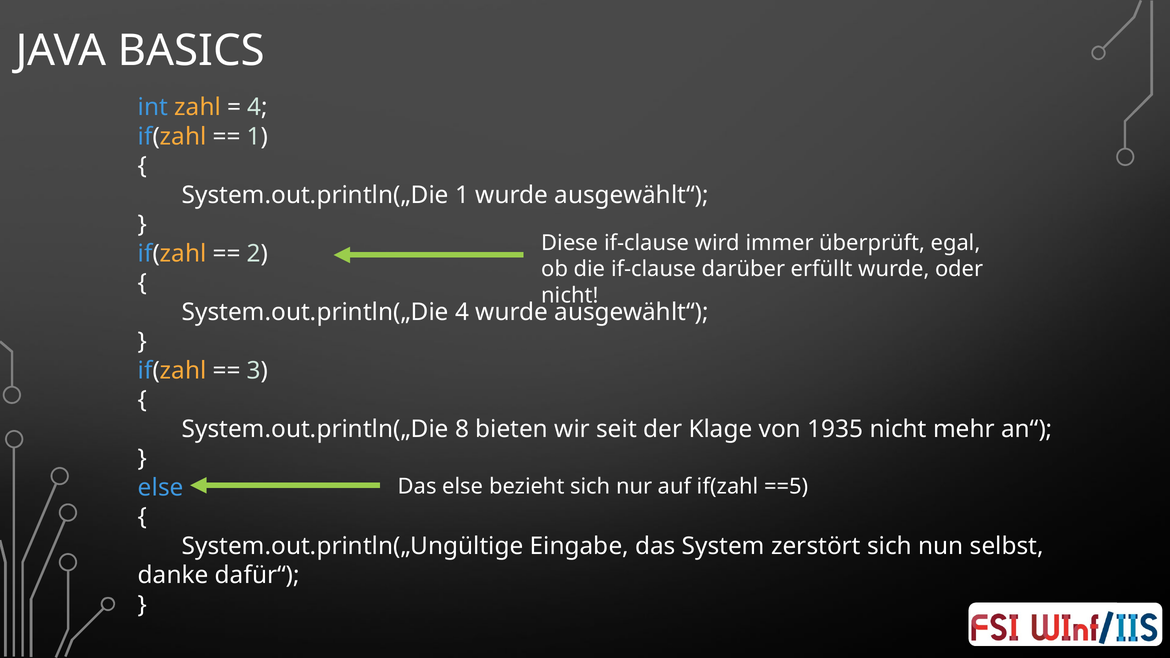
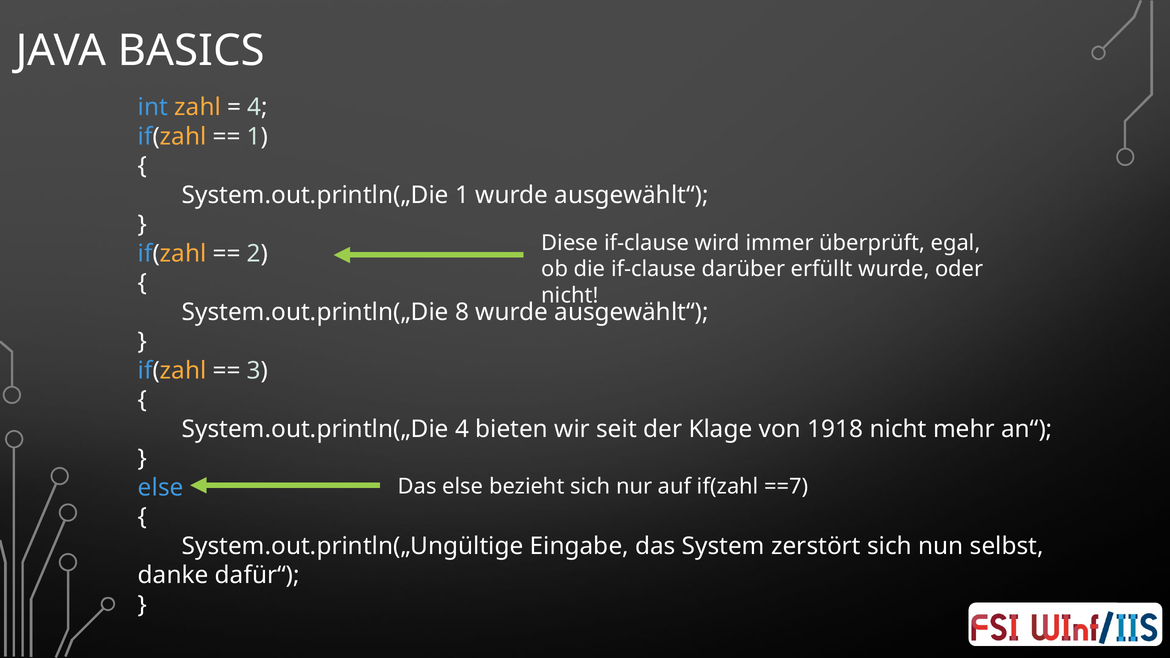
System.out.println(„Die 4: 4 -> 8
System.out.println(„Die 8: 8 -> 4
1935: 1935 -> 1918
==5: ==5 -> ==7
